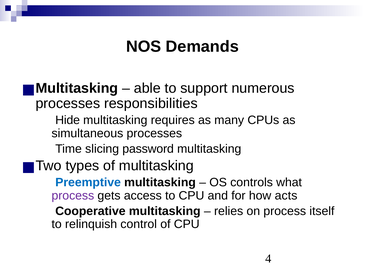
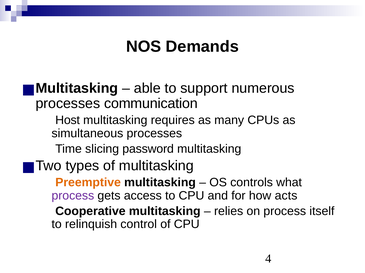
responsibilities: responsibilities -> communication
Hide: Hide -> Host
Preemptive colour: blue -> orange
